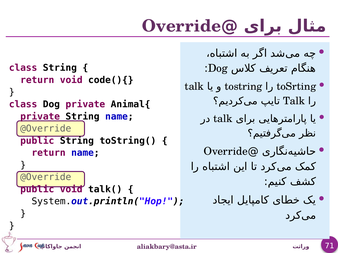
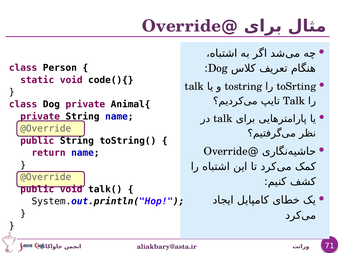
class String: String -> Person
return at (37, 80): return -> static
